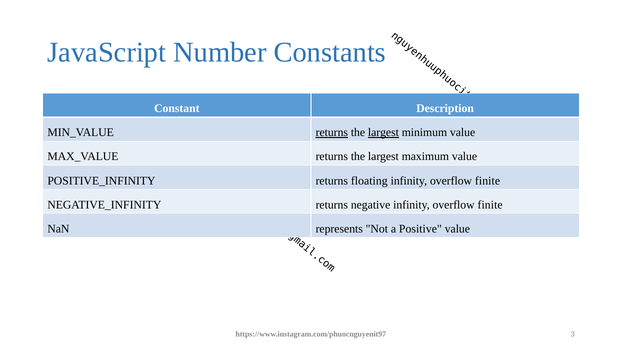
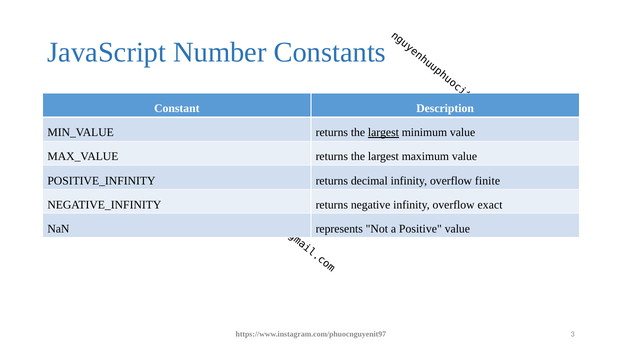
returns at (332, 133) underline: present -> none
floating: floating -> decimal
negative infinity overflow finite: finite -> exact
